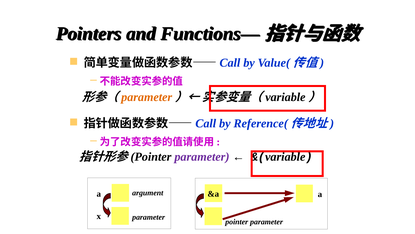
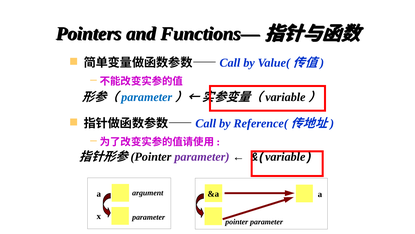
parameter at (147, 97) colour: orange -> blue
